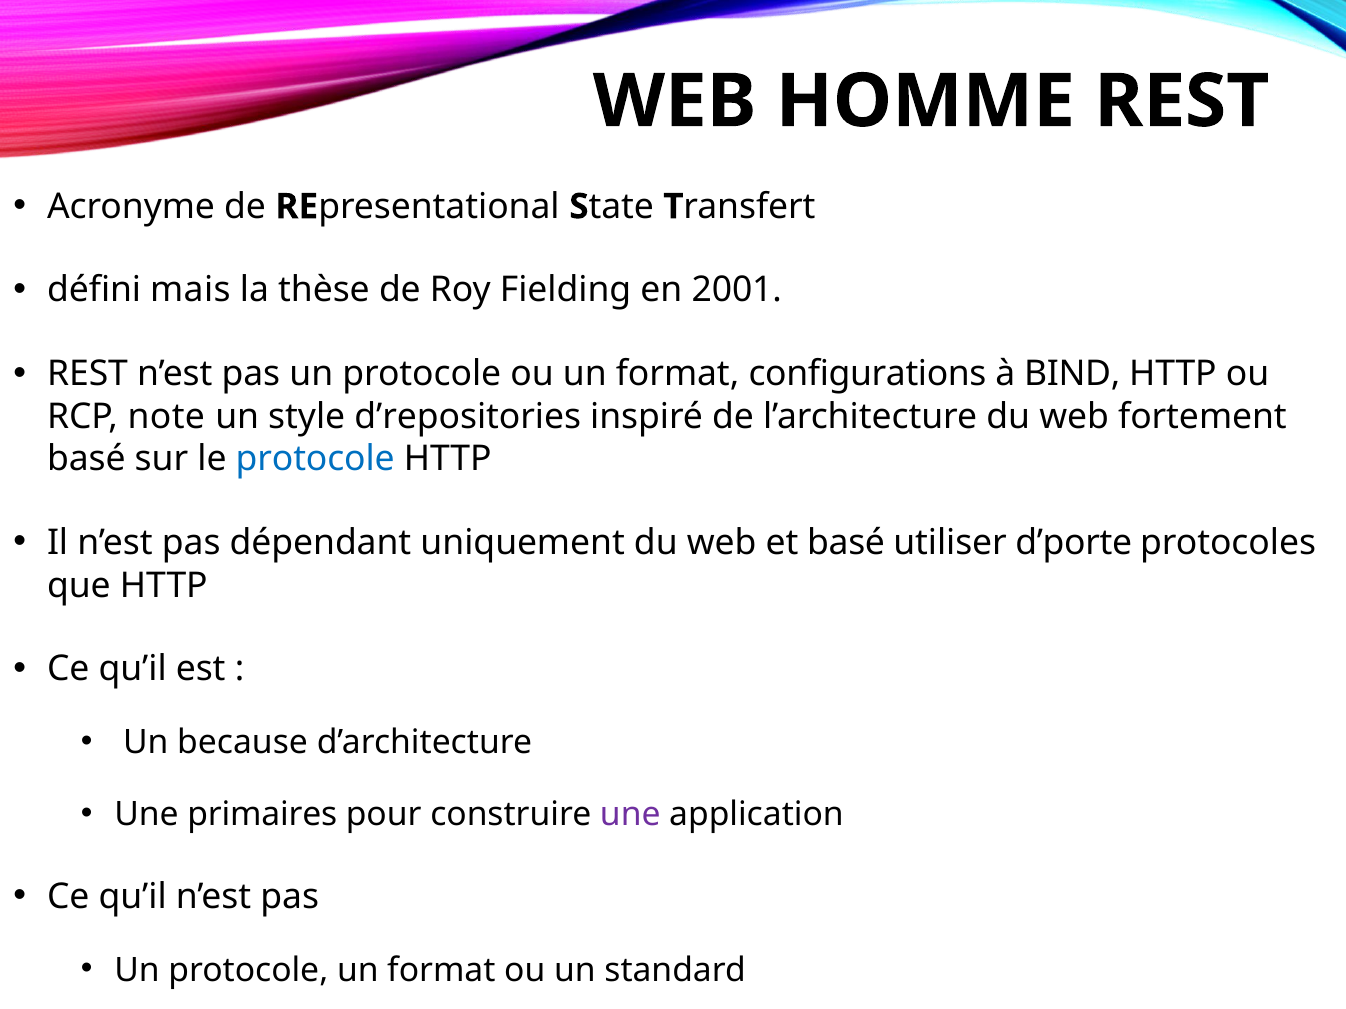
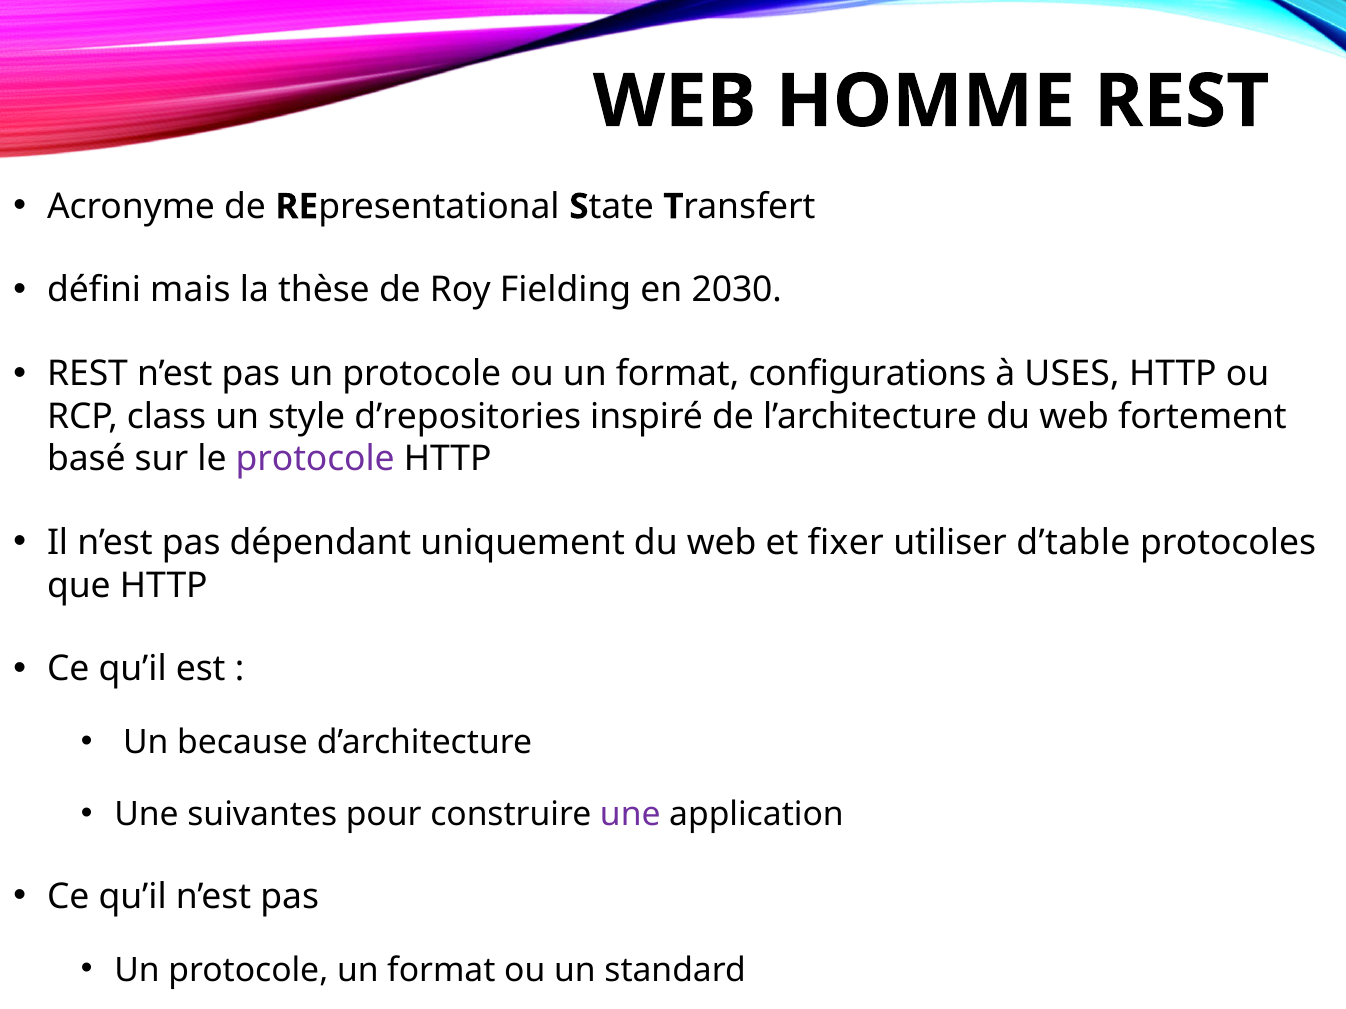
2001: 2001 -> 2030
BIND: BIND -> USES
note: note -> class
protocole at (315, 459) colour: blue -> purple
et basé: basé -> fixer
d’porte: d’porte -> d’table
primaires: primaires -> suivantes
